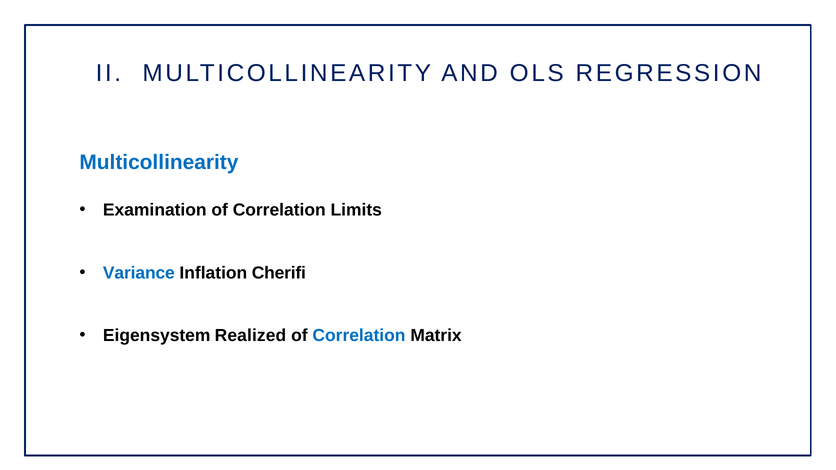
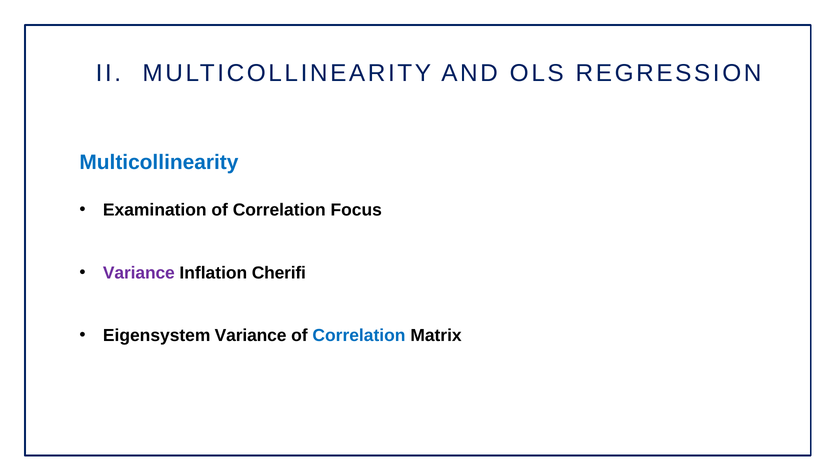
Limits: Limits -> Focus
Variance at (139, 273) colour: blue -> purple
Eigensystem Realized: Realized -> Variance
